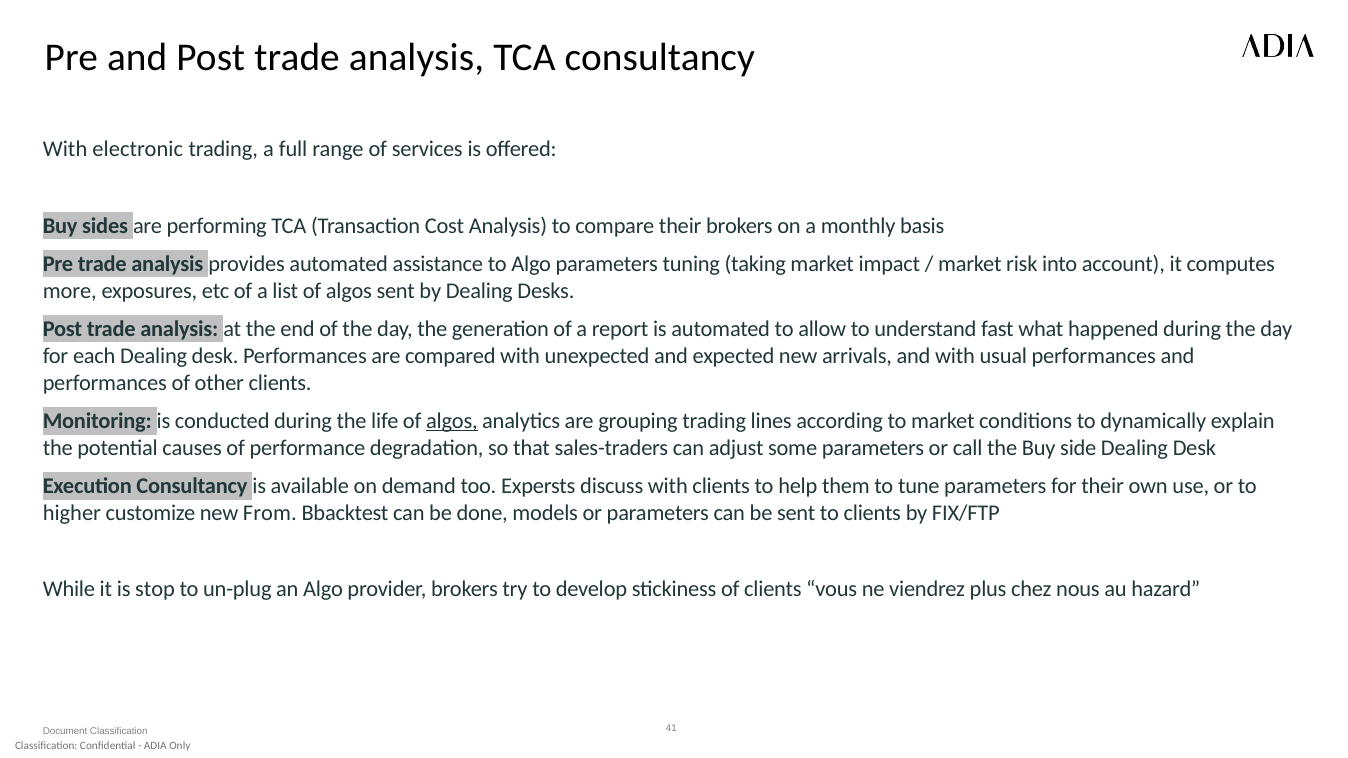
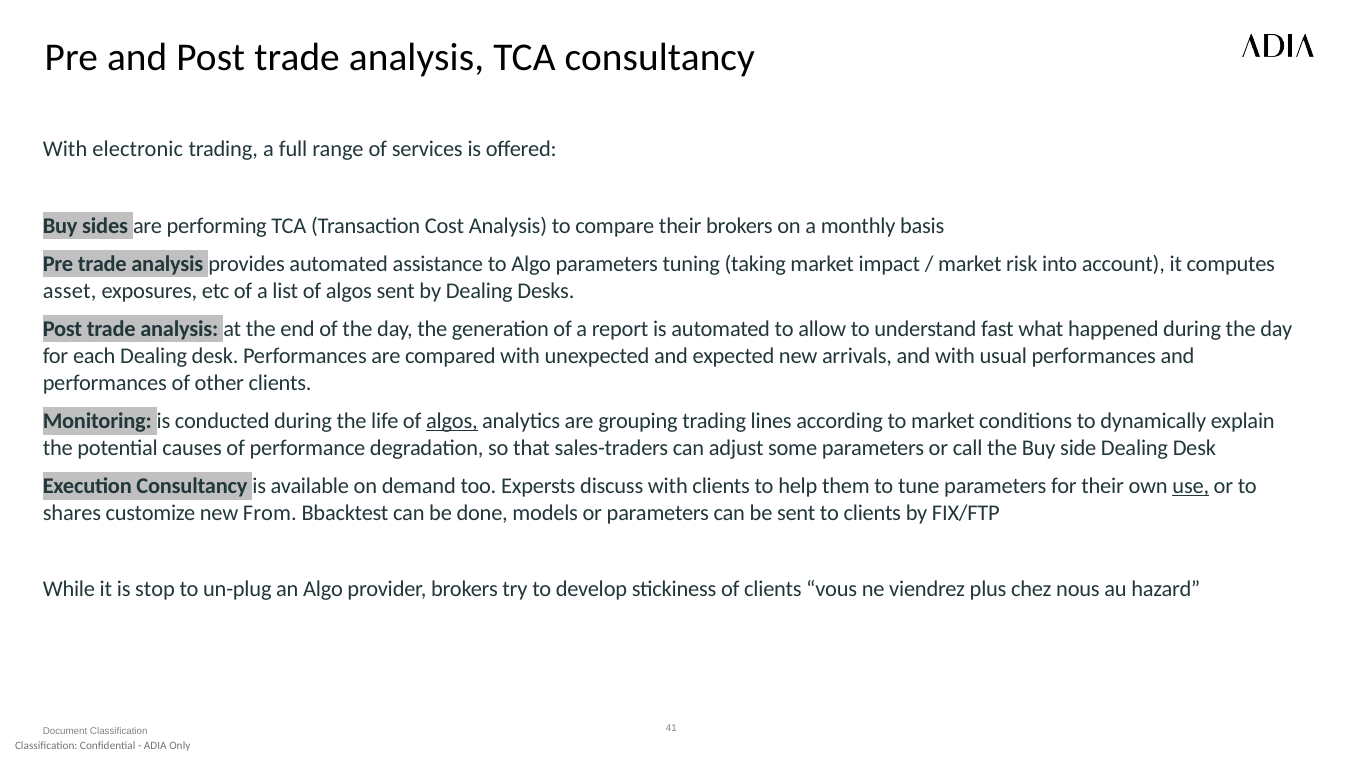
more: more -> asset
use underline: none -> present
higher: higher -> shares
